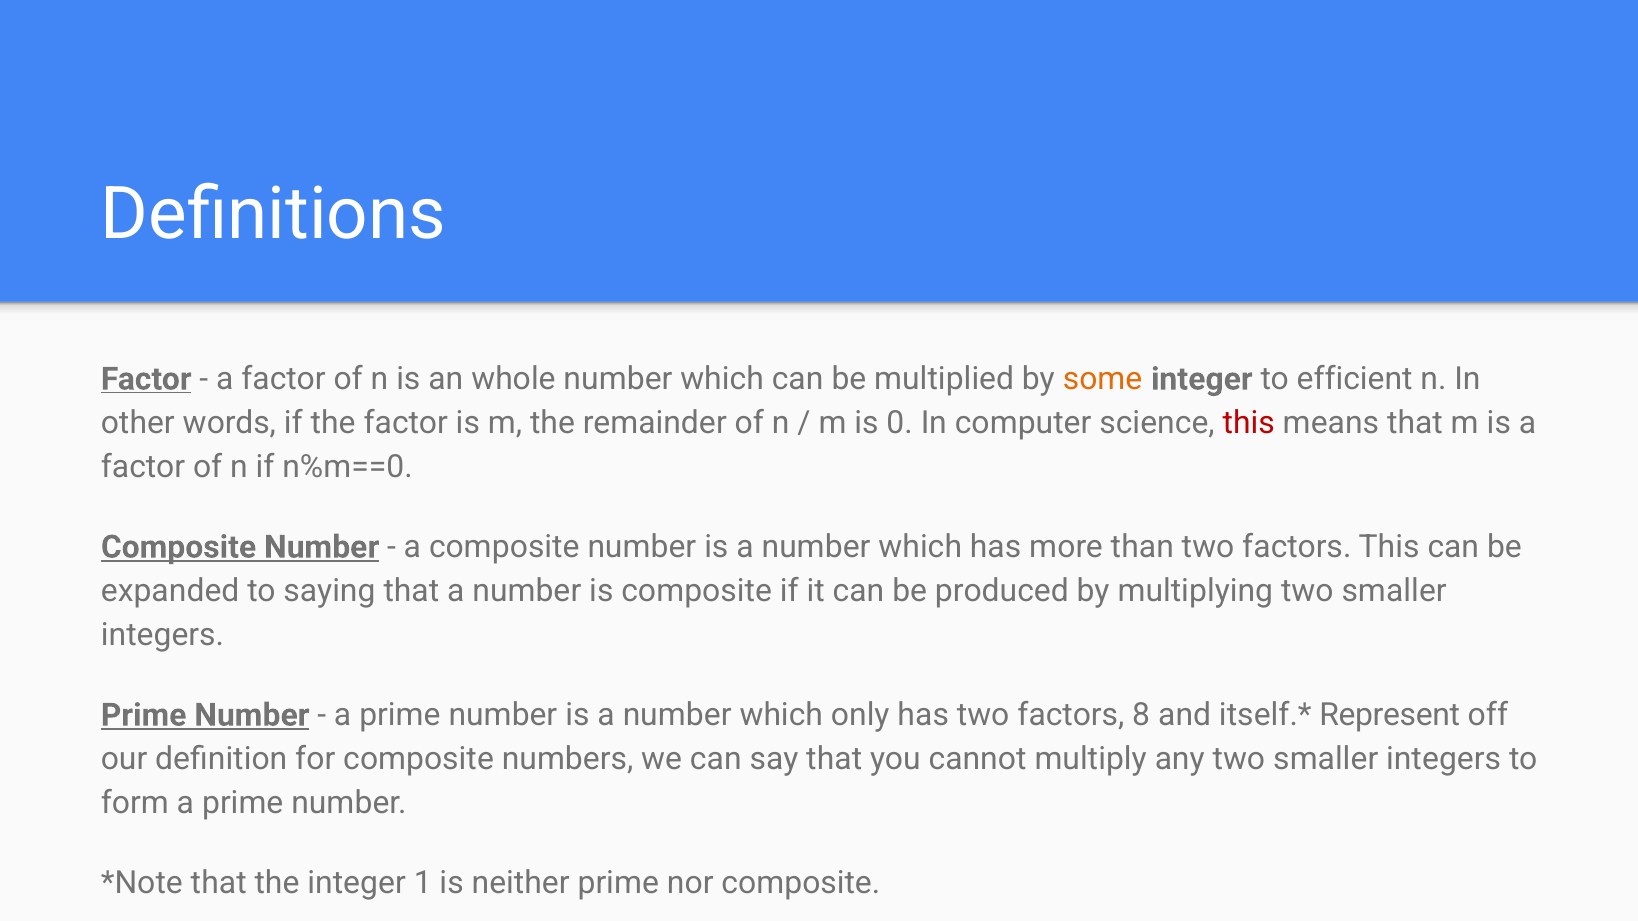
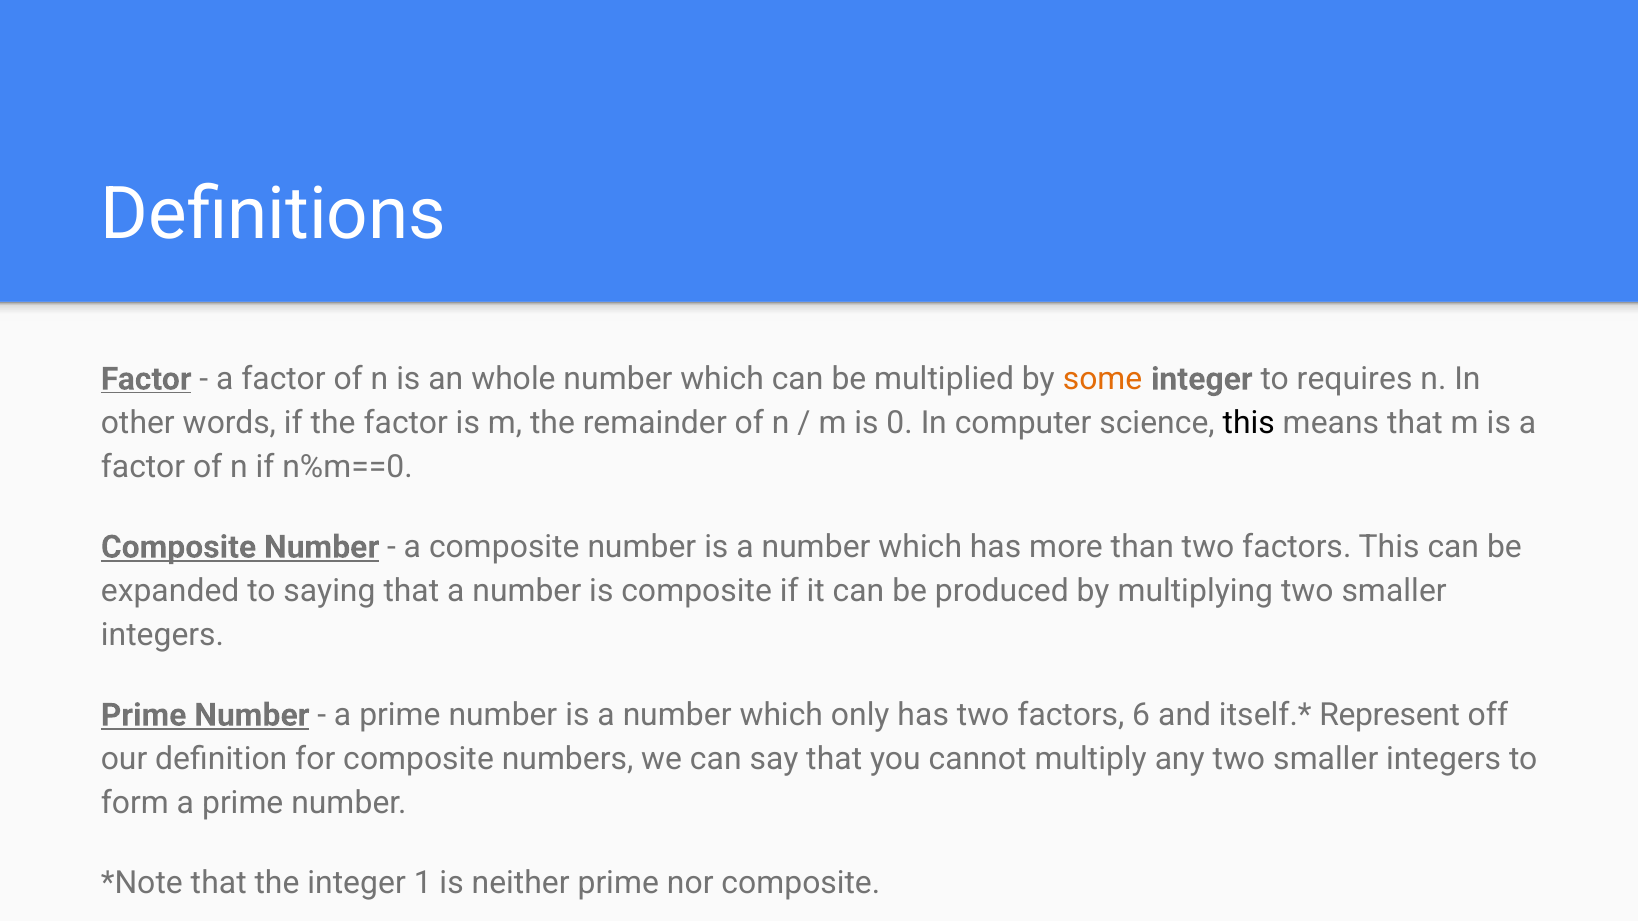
efficient: efficient -> requires
this at (1249, 423) colour: red -> black
8: 8 -> 6
